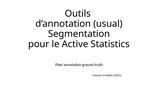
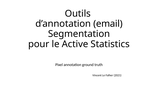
usual: usual -> email
